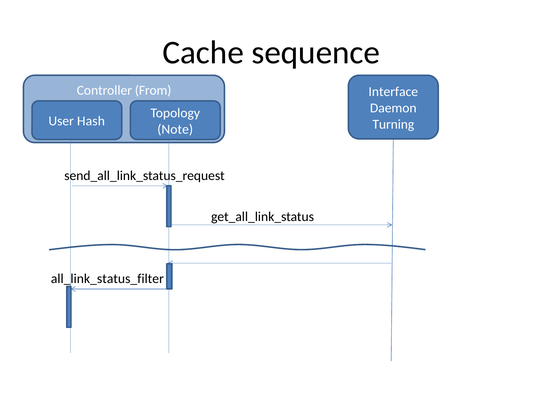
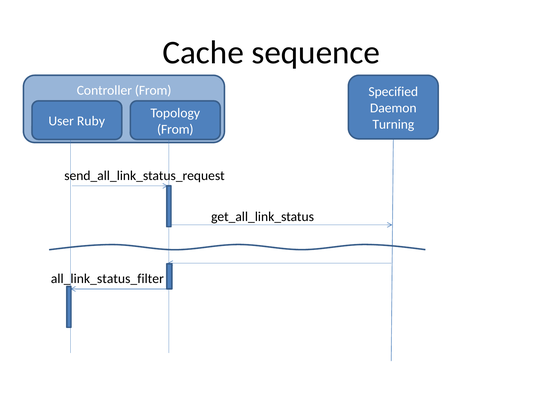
Interface: Interface -> Specified
Hash: Hash -> Ruby
Note at (175, 129): Note -> From
